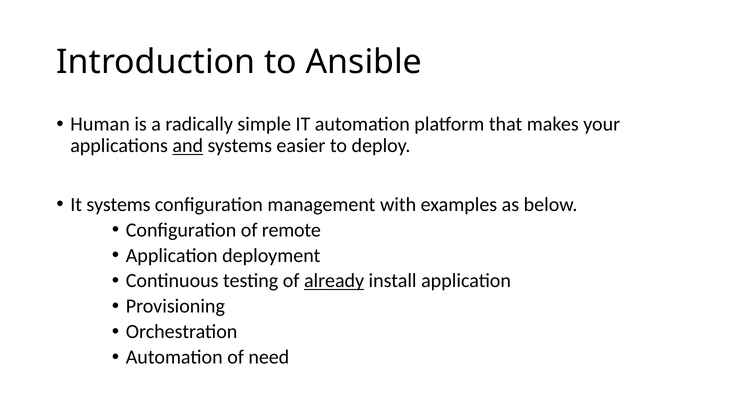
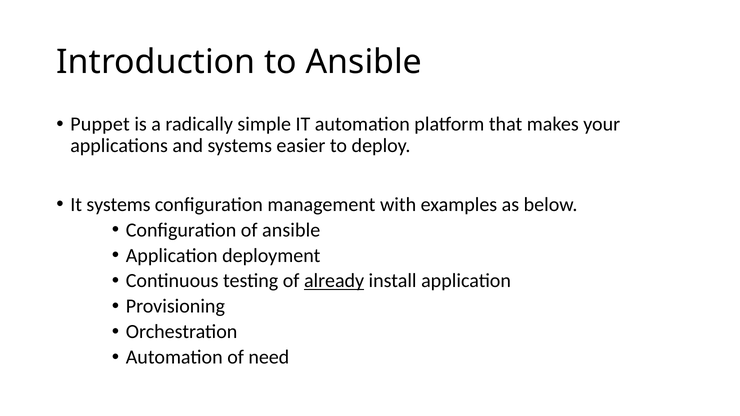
Human: Human -> Puppet
and underline: present -> none
of remote: remote -> ansible
